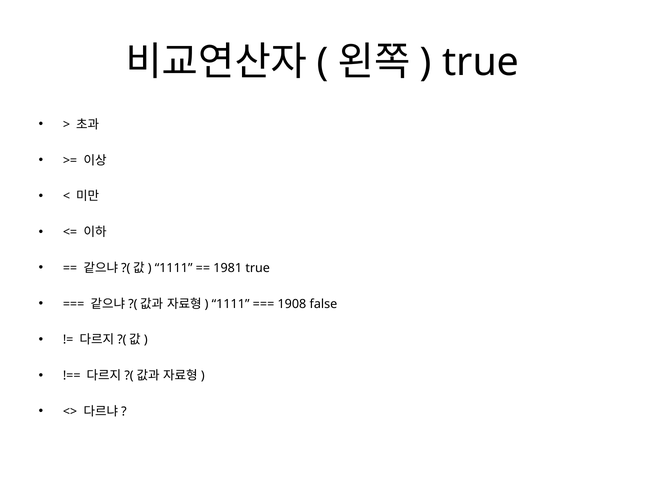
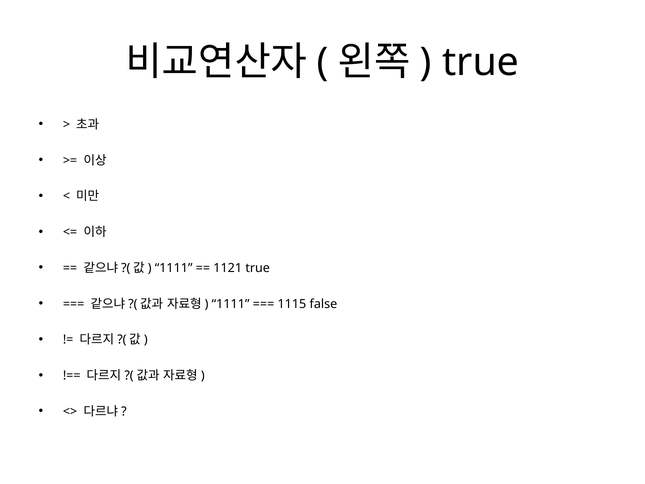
1981: 1981 -> 1121
1908: 1908 -> 1115
